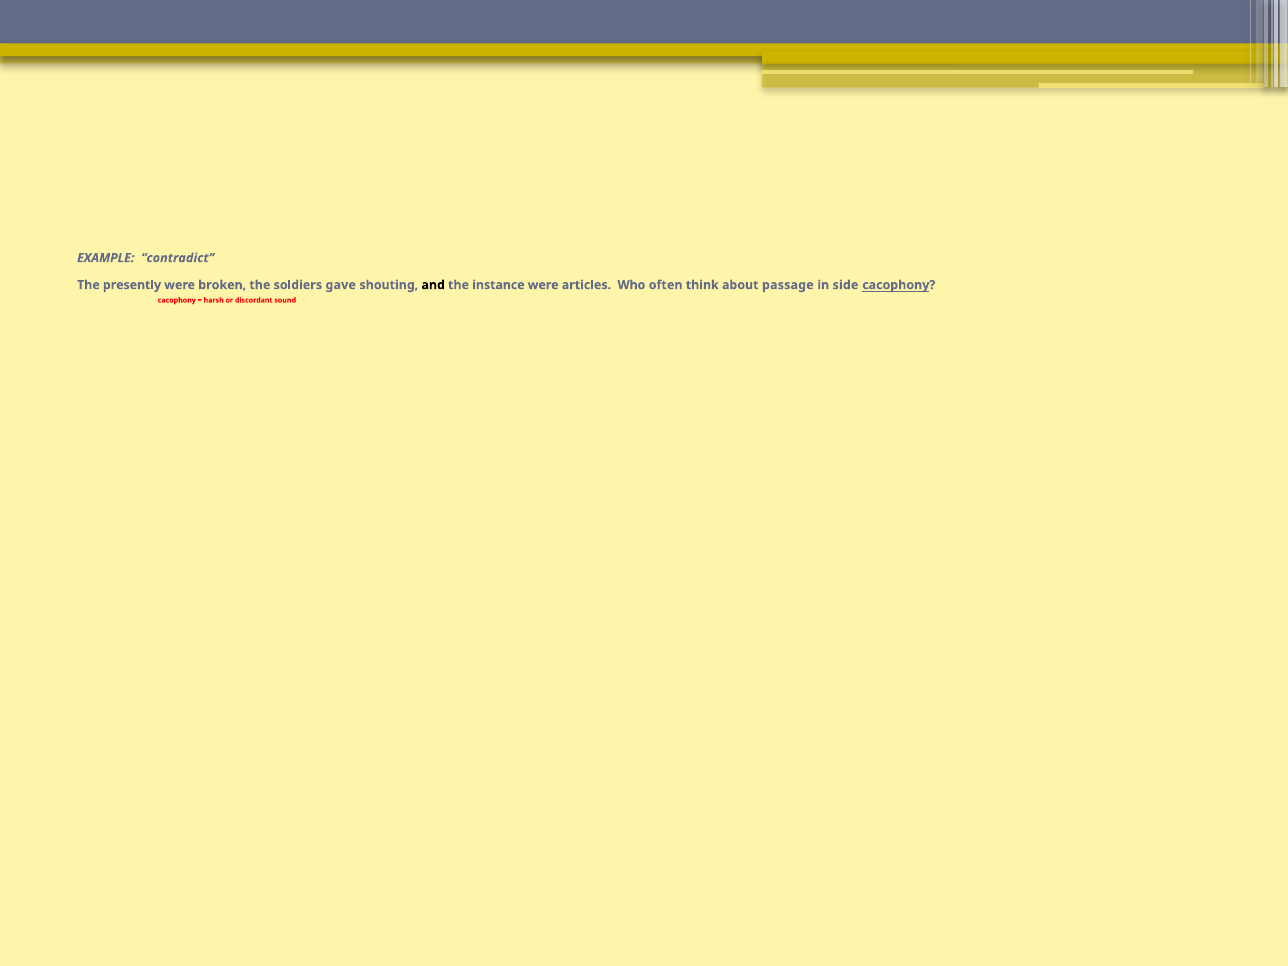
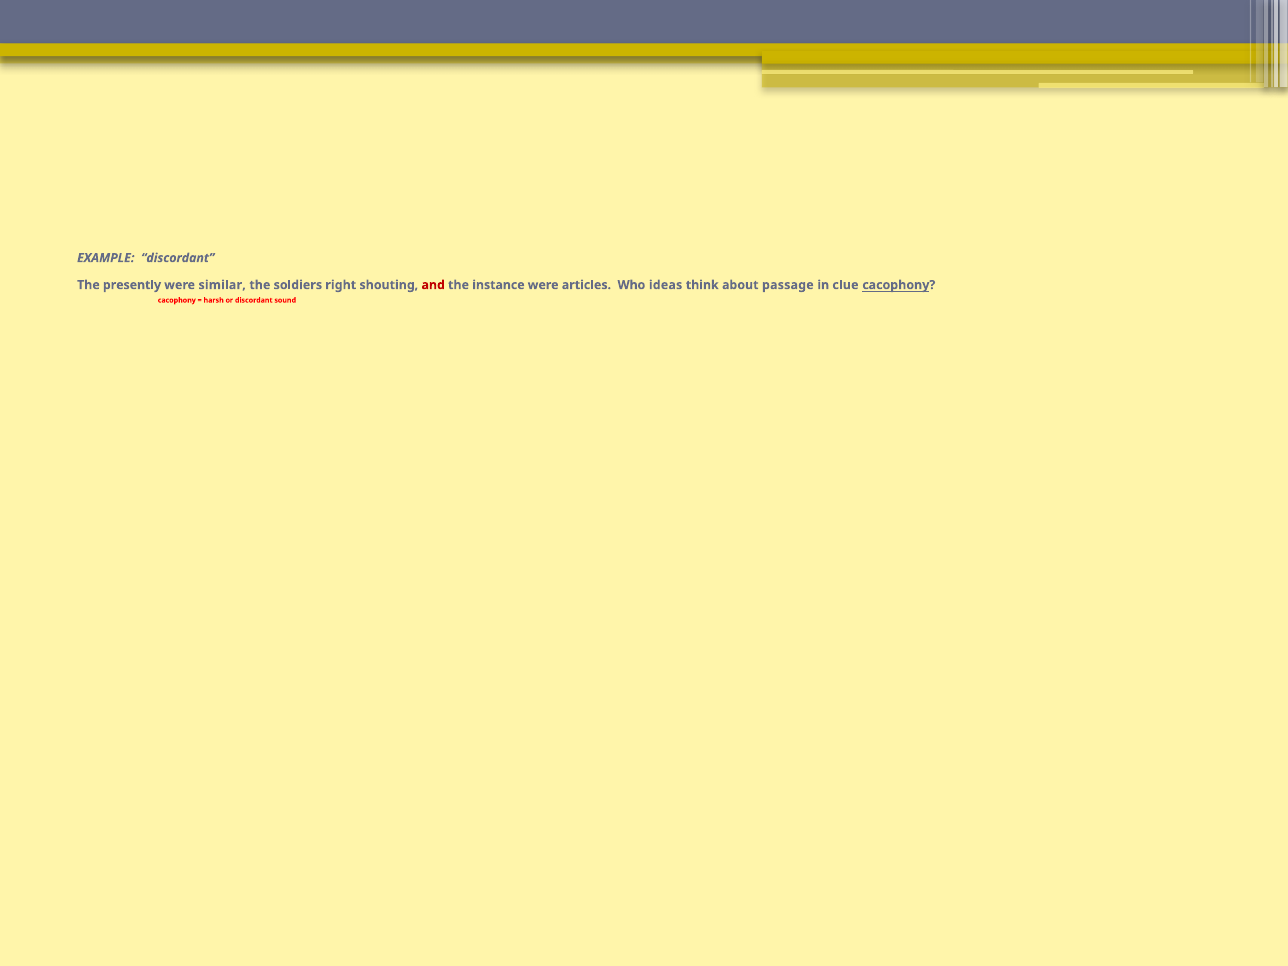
EXAMPLE contradict: contradict -> discordant
broken: broken -> similar
gave: gave -> right
and colour: black -> red
often: often -> ideas
side: side -> clue
